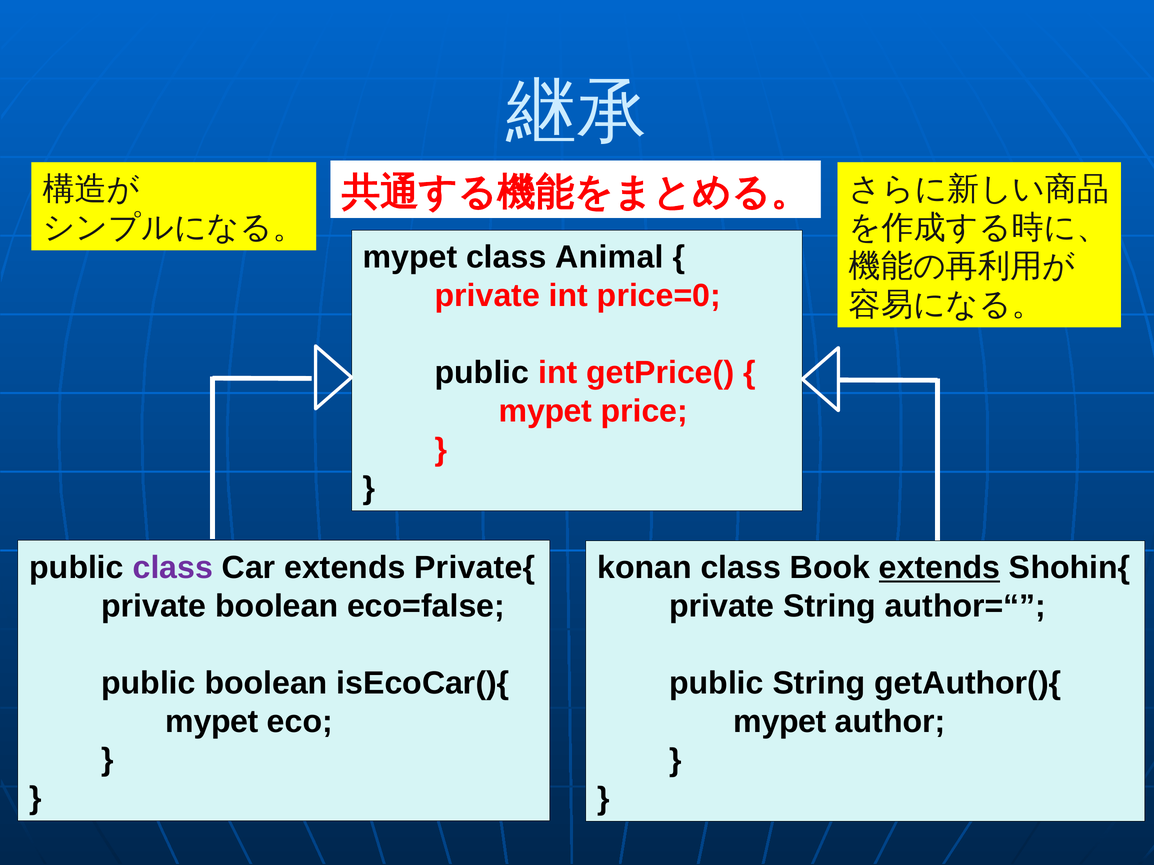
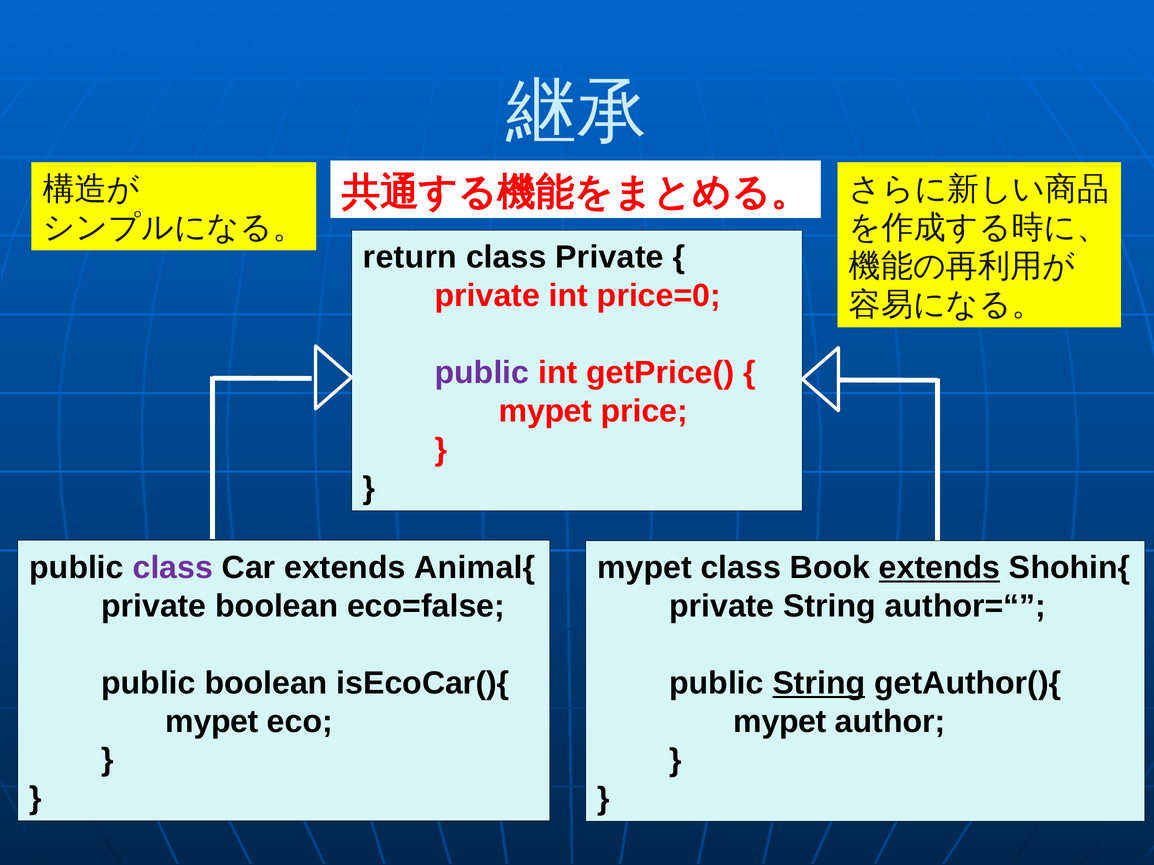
mypet at (410, 258): mypet -> return
class Animal: Animal -> Private
public at (482, 373) colour: black -> purple
Private{: Private{ -> Animal{
konan at (645, 568): konan -> mypet
String at (819, 684) underline: none -> present
